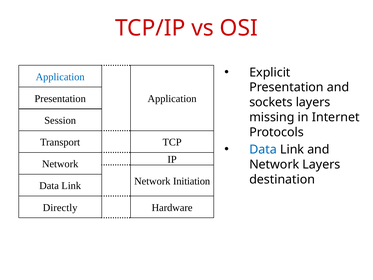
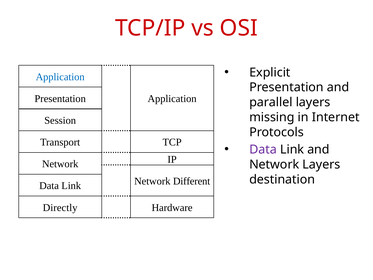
sockets: sockets -> parallel
Data at (263, 149) colour: blue -> purple
Initiation: Initiation -> Different
